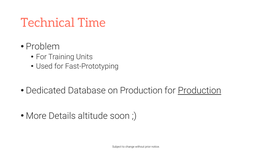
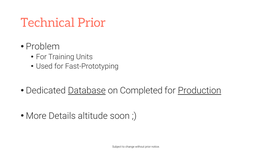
Technical Time: Time -> Prior
Database underline: none -> present
on Production: Production -> Completed
